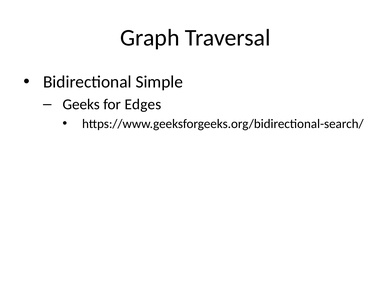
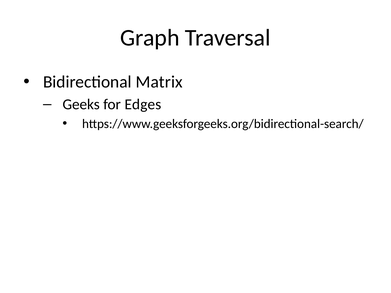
Simple: Simple -> Matrix
